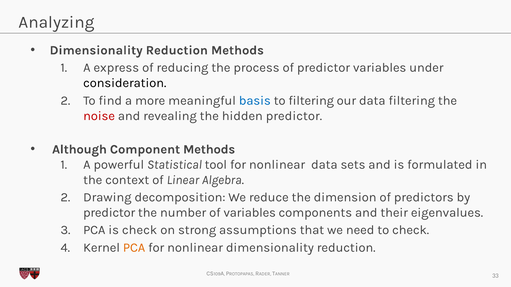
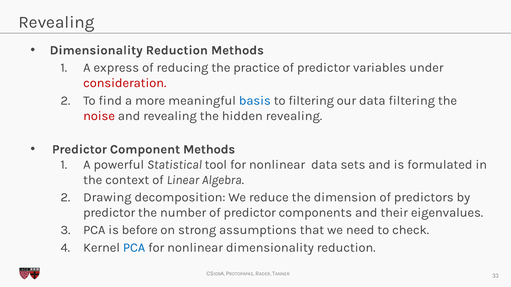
Analyzing at (56, 22): Analyzing -> Revealing
process: process -> practice
consideration colour: black -> red
hidden predictor: predictor -> revealing
Although at (79, 149): Although -> Predictor
number of variables: variables -> predictor
is check: check -> before
PCA at (134, 248) colour: orange -> blue
